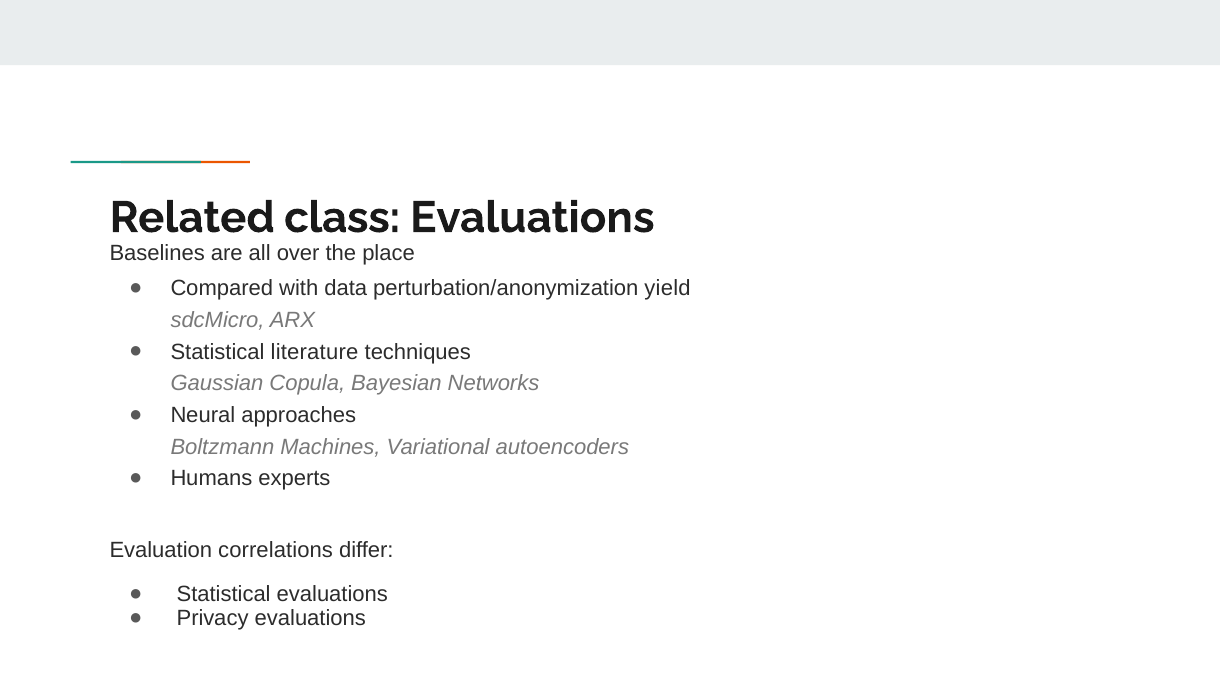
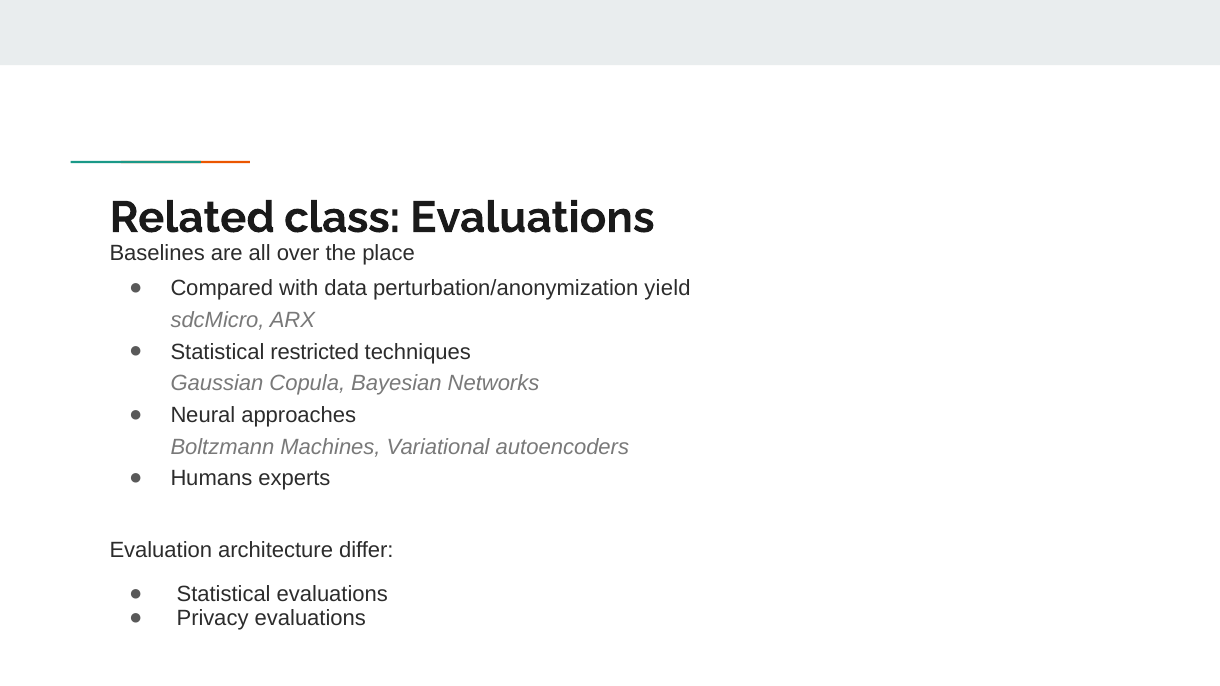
literature: literature -> restricted
correlations: correlations -> architecture
